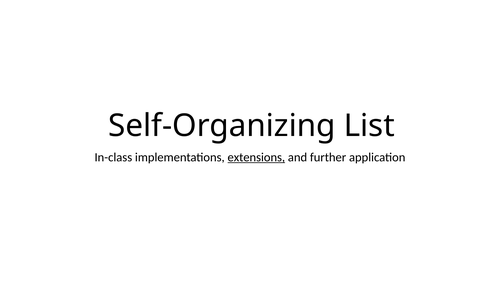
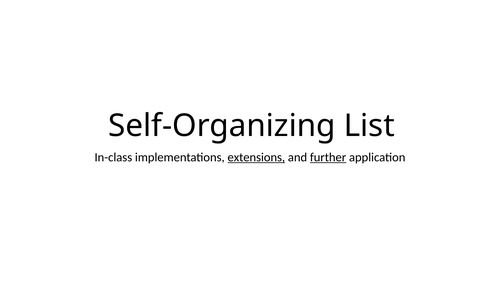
further underline: none -> present
